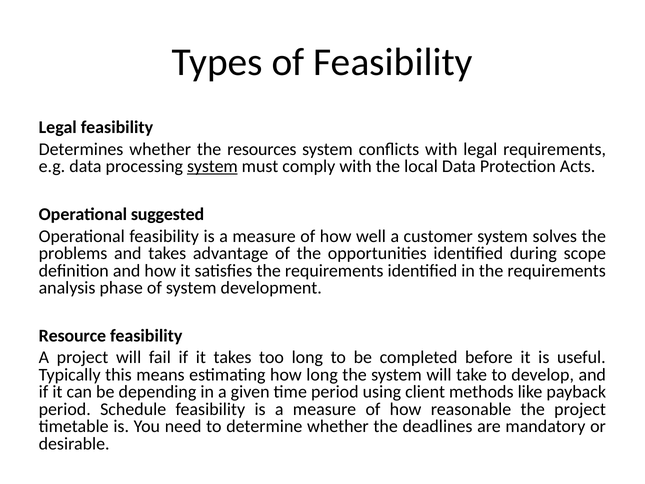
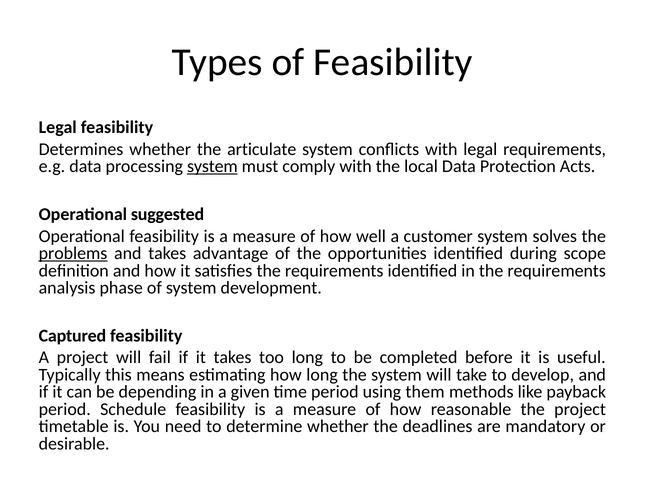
resources: resources -> articulate
problems underline: none -> present
Resource: Resource -> Captured
client: client -> them
